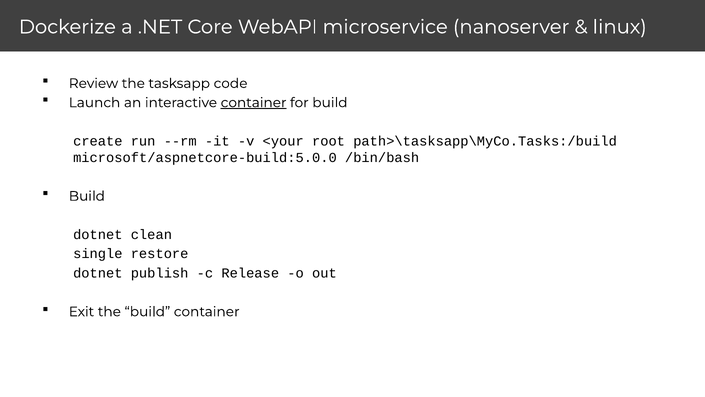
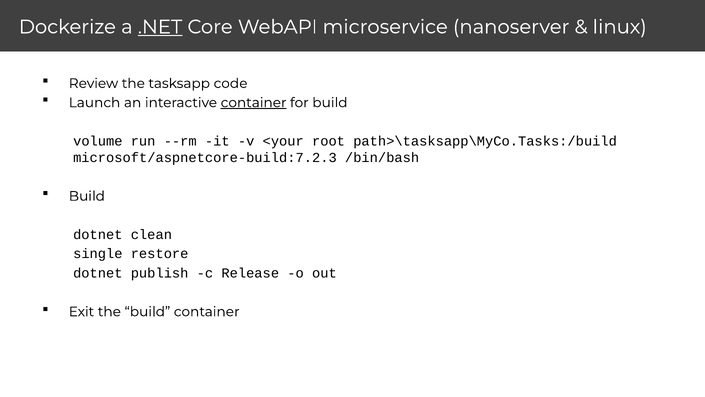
.NET underline: none -> present
create: create -> volume
microsoft/aspnetcore-build:5.0.0: microsoft/aspnetcore-build:5.0.0 -> microsoft/aspnetcore-build:7.2.3
